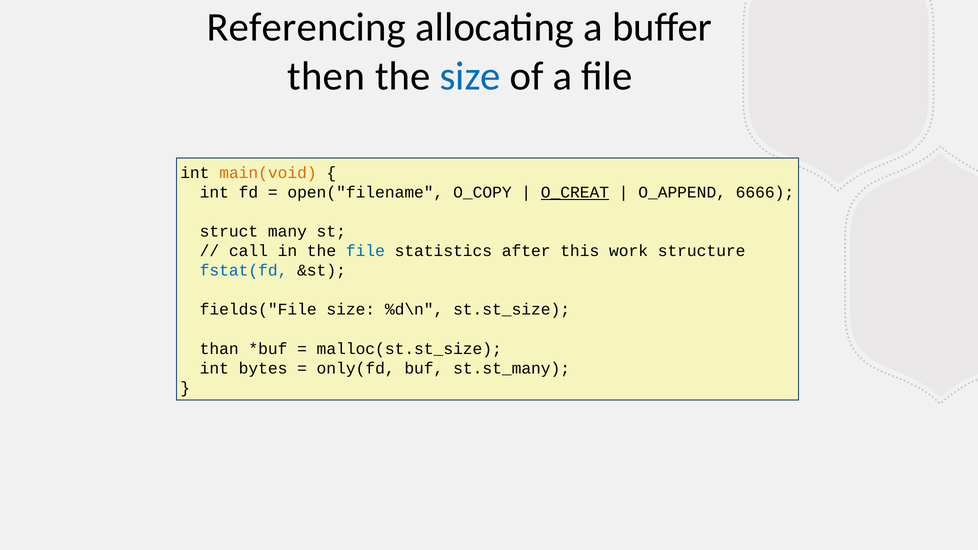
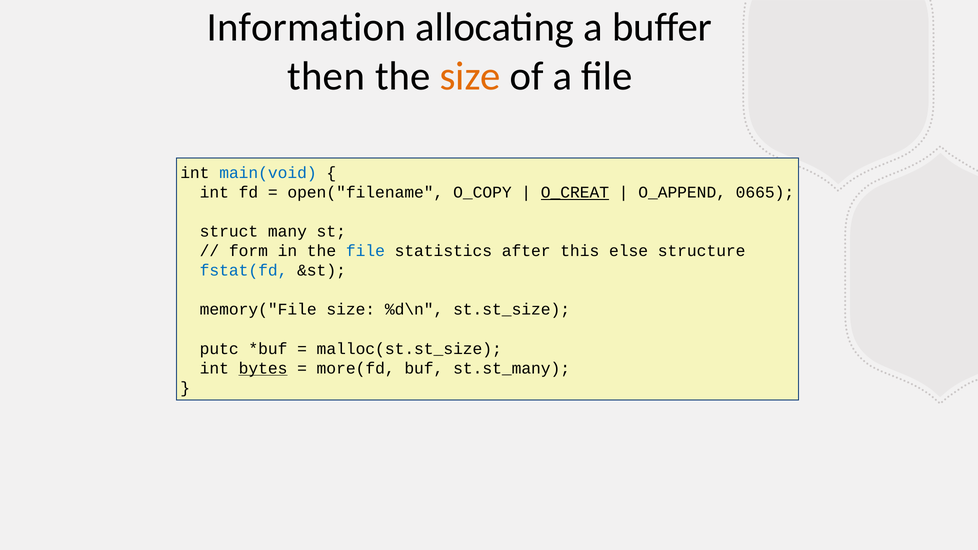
Referencing: Referencing -> Information
size at (470, 76) colour: blue -> orange
main(void colour: orange -> blue
6666: 6666 -> 0665
call: call -> form
work: work -> else
fields("File: fields("File -> memory("File
than: than -> putc
bytes underline: none -> present
only(fd: only(fd -> more(fd
